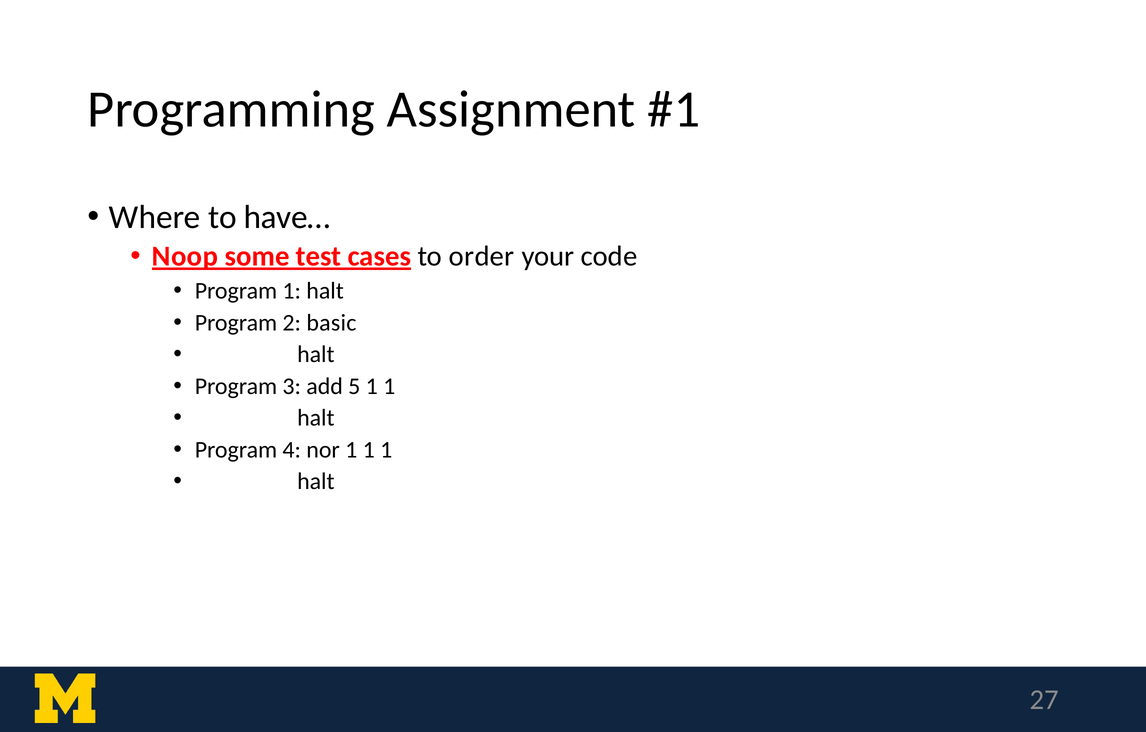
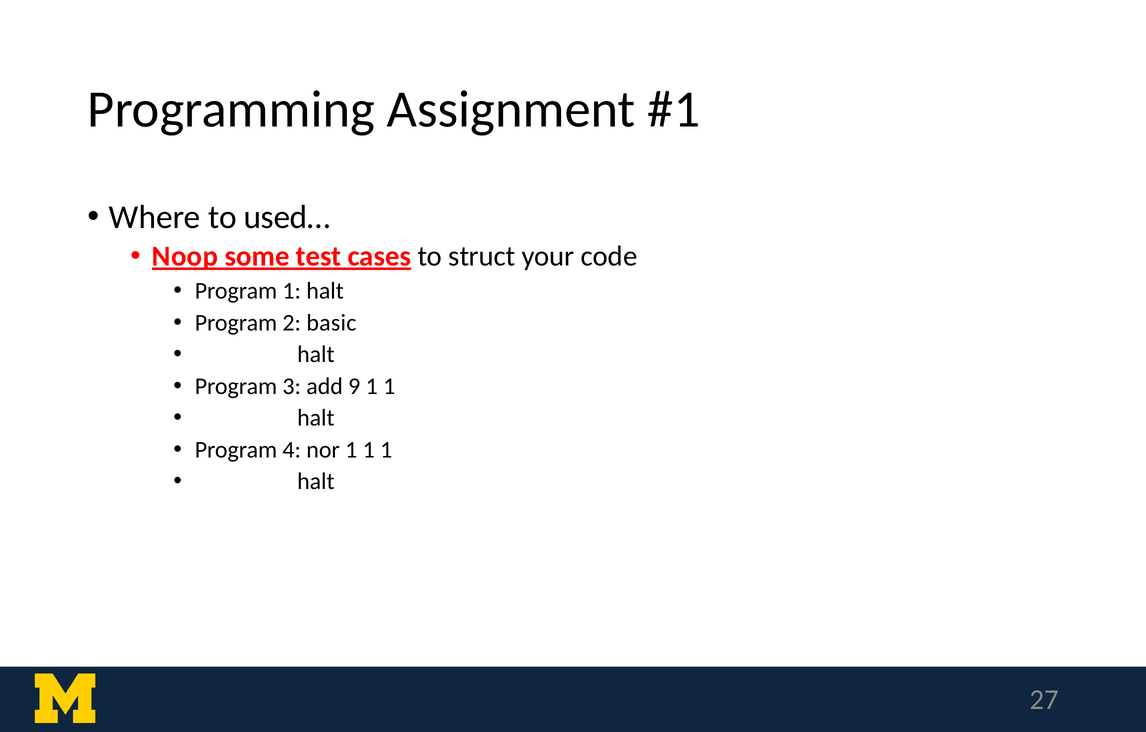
have…: have… -> used…
order: order -> struct
5: 5 -> 9
